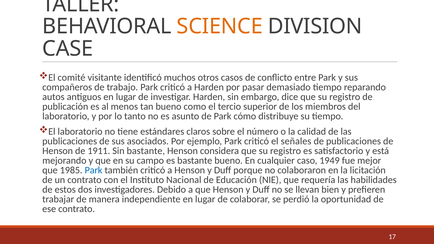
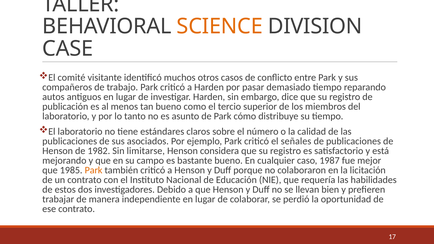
1911: 1911 -> 1982
Sin bastante: bastante -> limitarse
1949: 1949 -> 1987
Park at (94, 170) colour: blue -> orange
